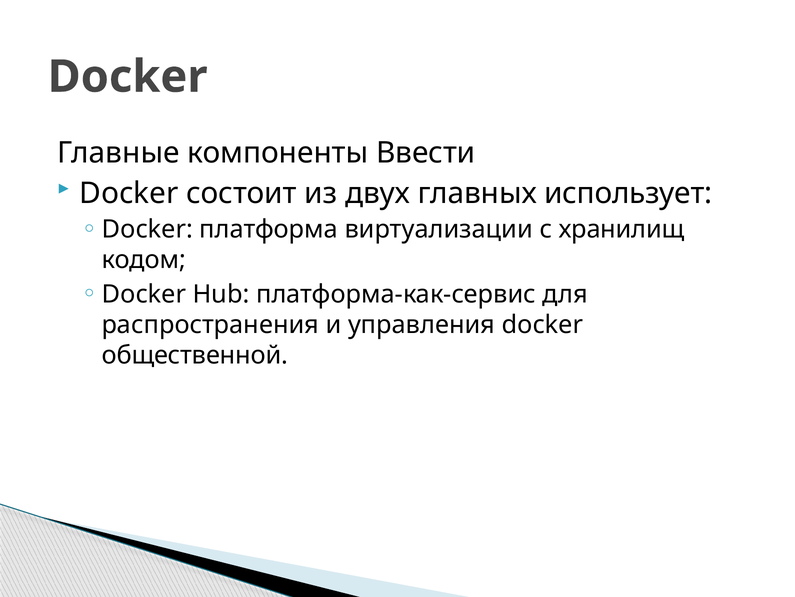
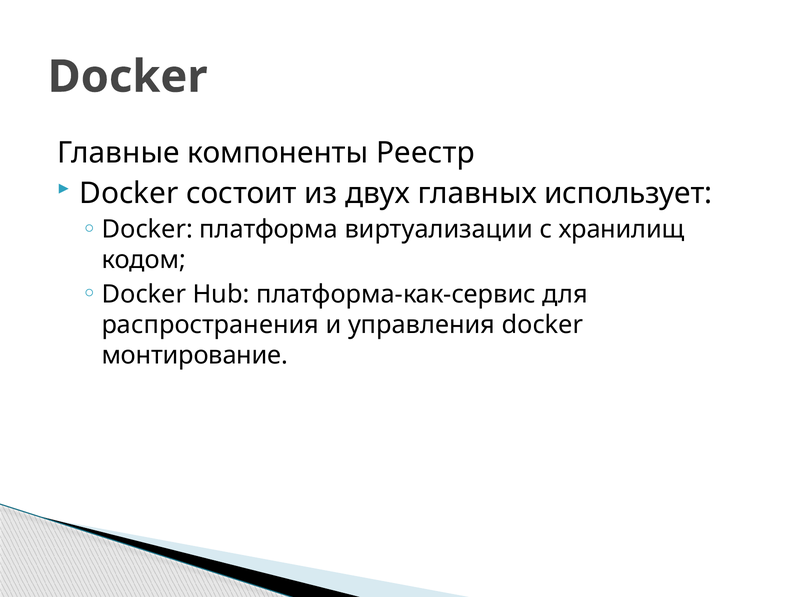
Ввести: Ввести -> Реестр
общественной: общественной -> монтирование
